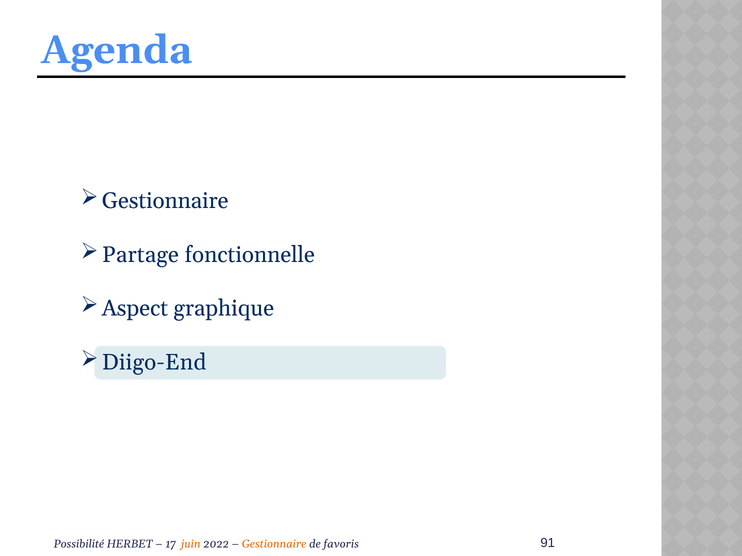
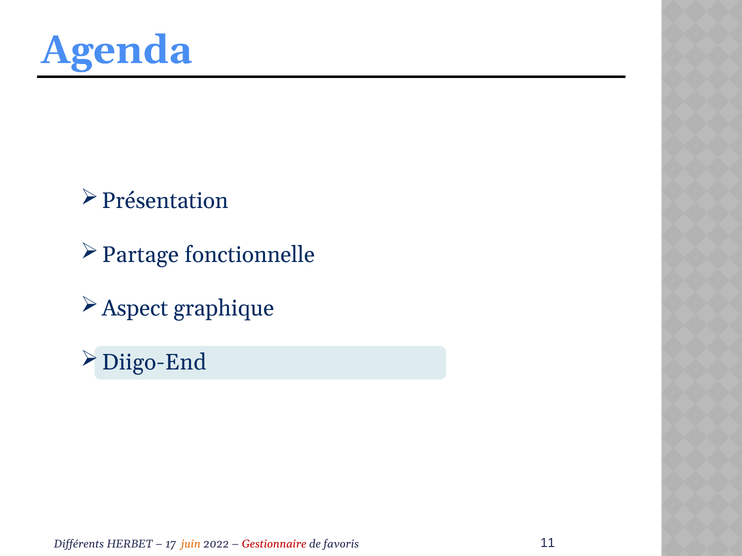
Gestionnaire at (165, 201): Gestionnaire -> Présentation
Possibilité: Possibilité -> Différents
Gestionnaire at (274, 545) colour: orange -> red
91: 91 -> 11
